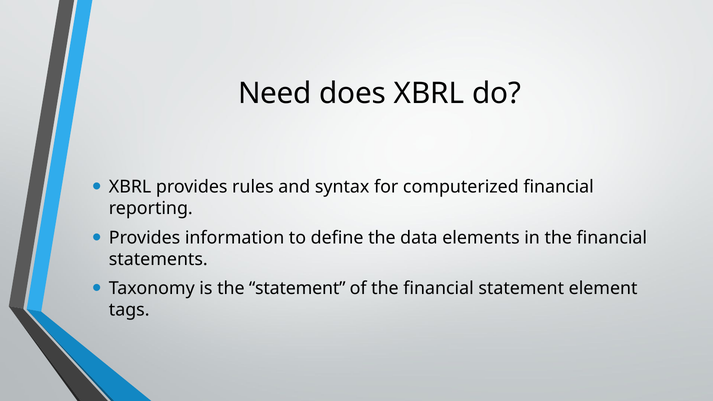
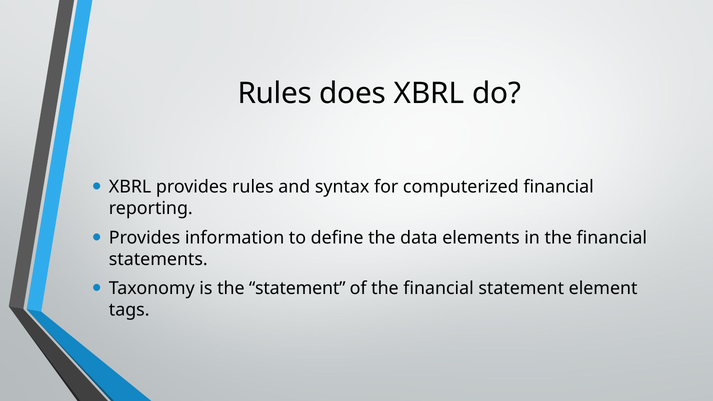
Need at (275, 93): Need -> Rules
